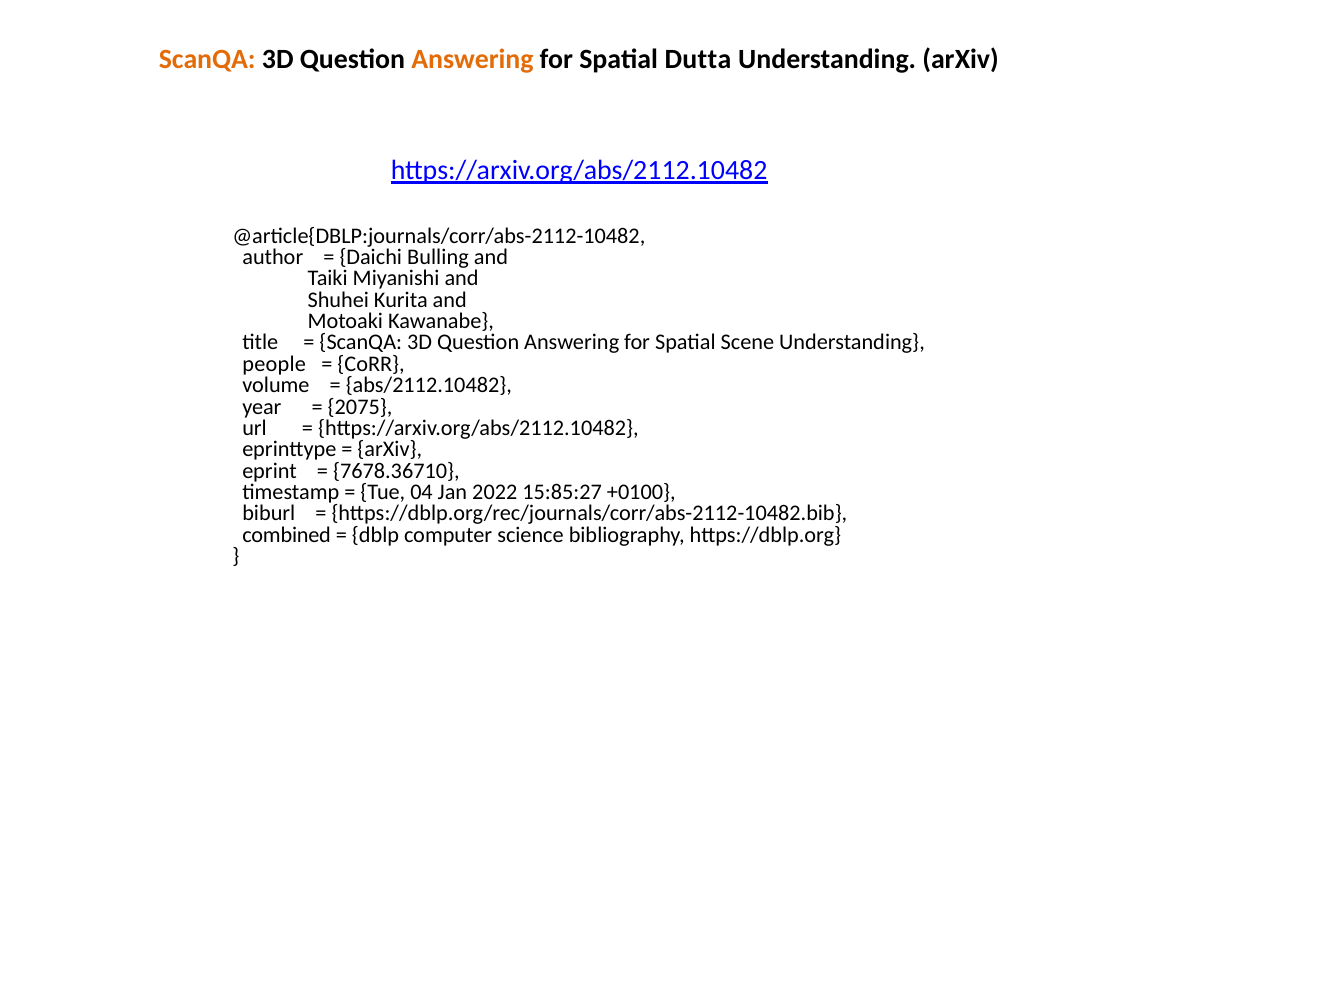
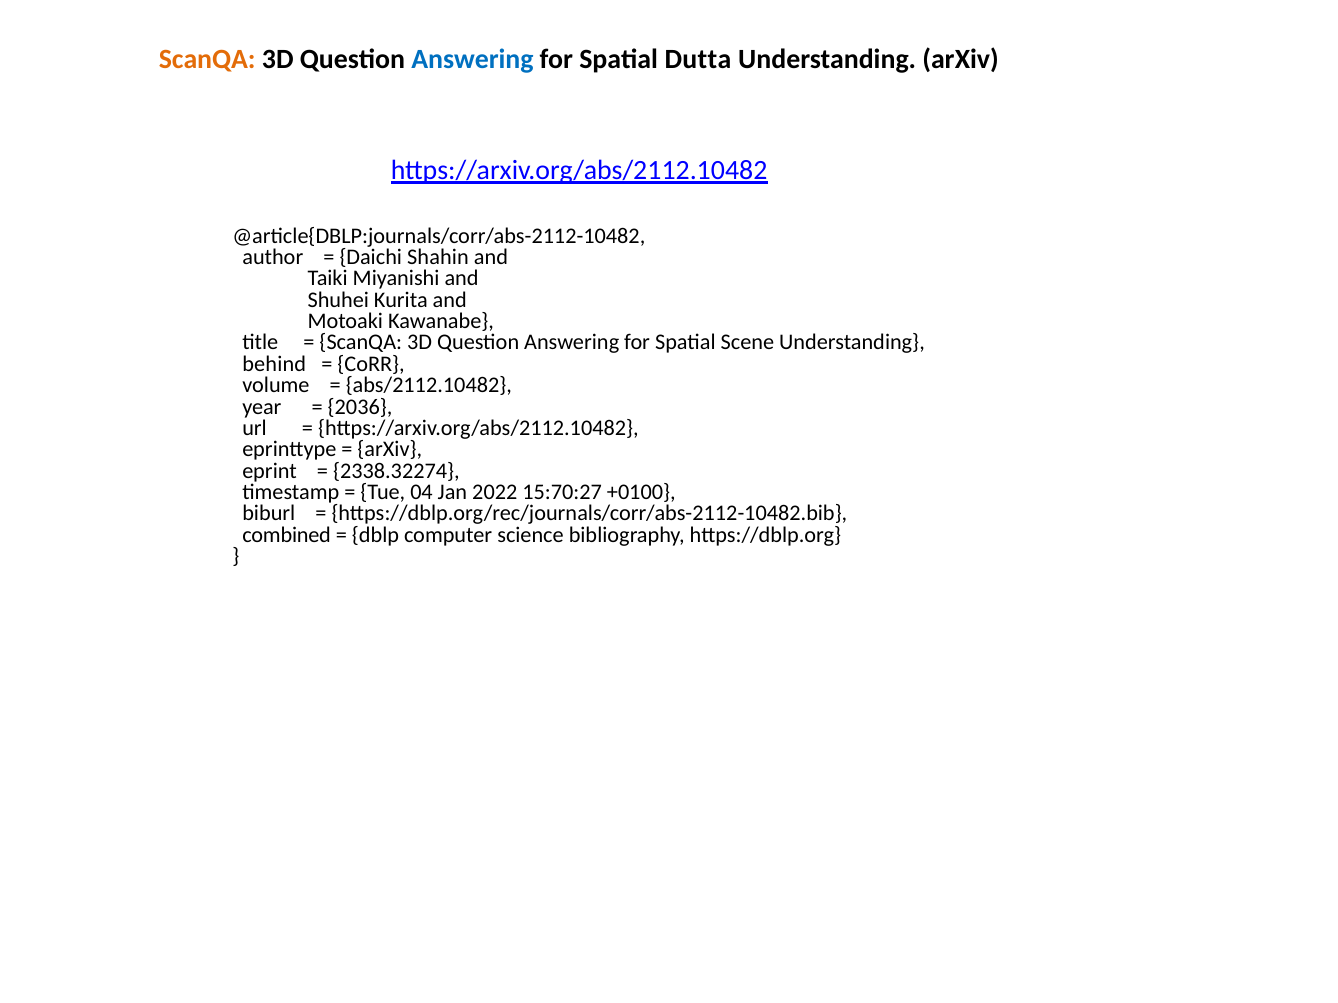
Answering at (472, 59) colour: orange -> blue
Bulling: Bulling -> Shahin
people: people -> behind
2075: 2075 -> 2036
7678.36710: 7678.36710 -> 2338.32274
15:85:27: 15:85:27 -> 15:70:27
